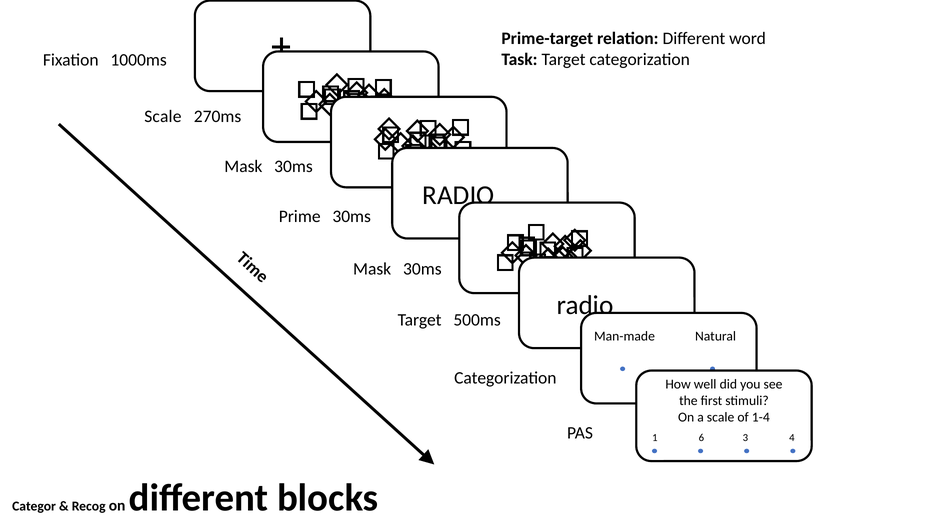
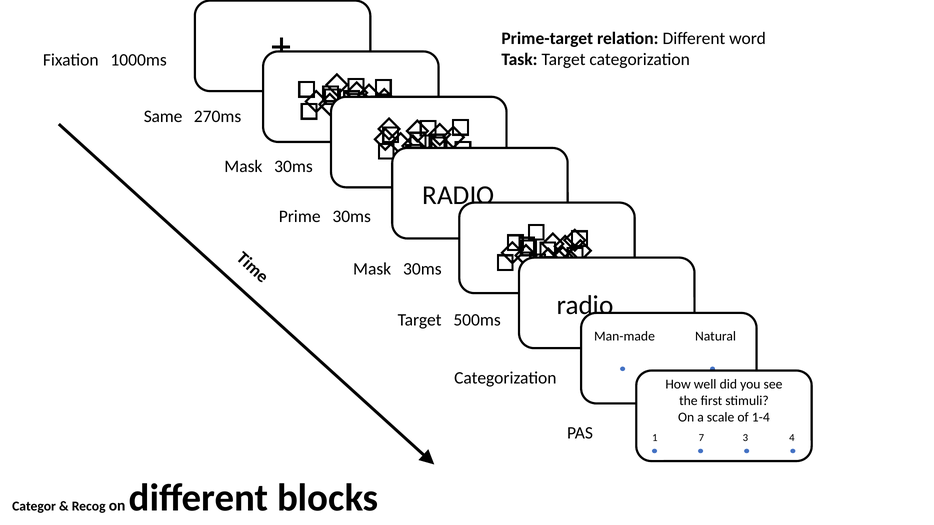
Scale at (163, 117): Scale -> Same
6: 6 -> 7
